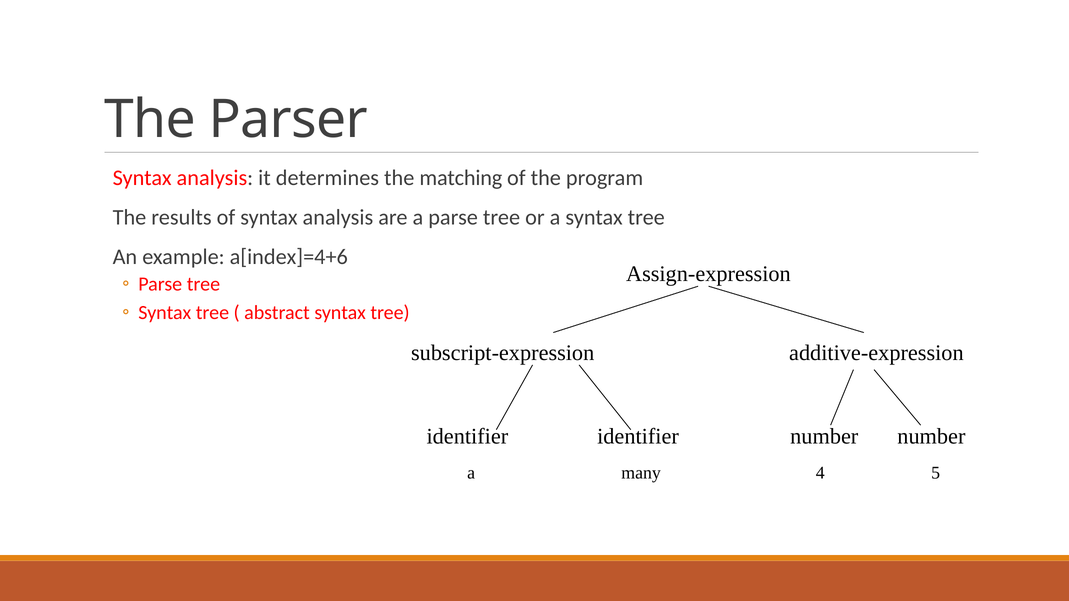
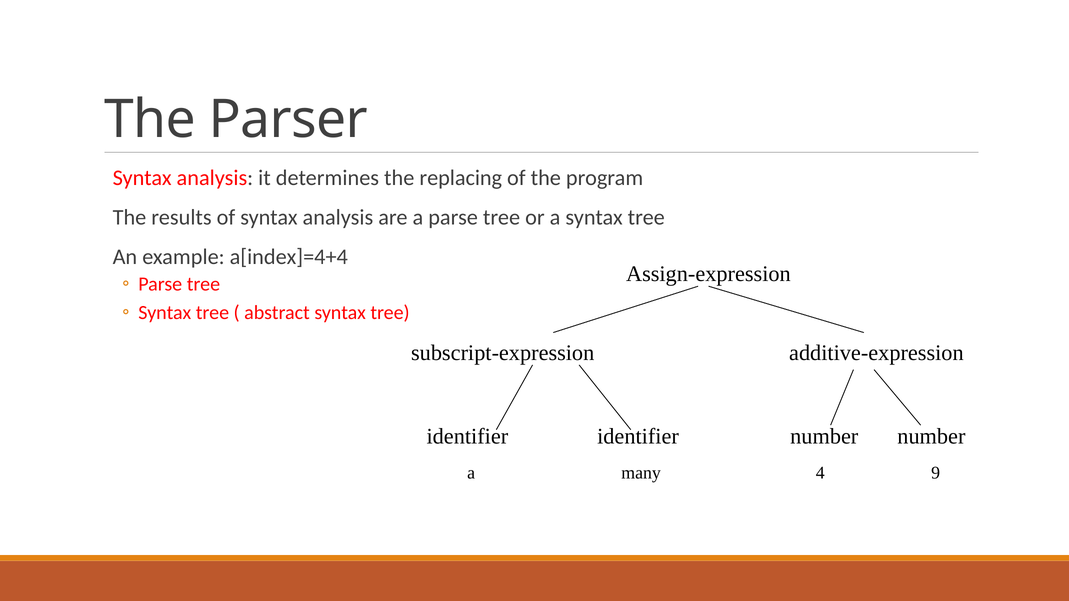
matching: matching -> replacing
a[index]=4+6: a[index]=4+6 -> a[index]=4+4
5: 5 -> 9
